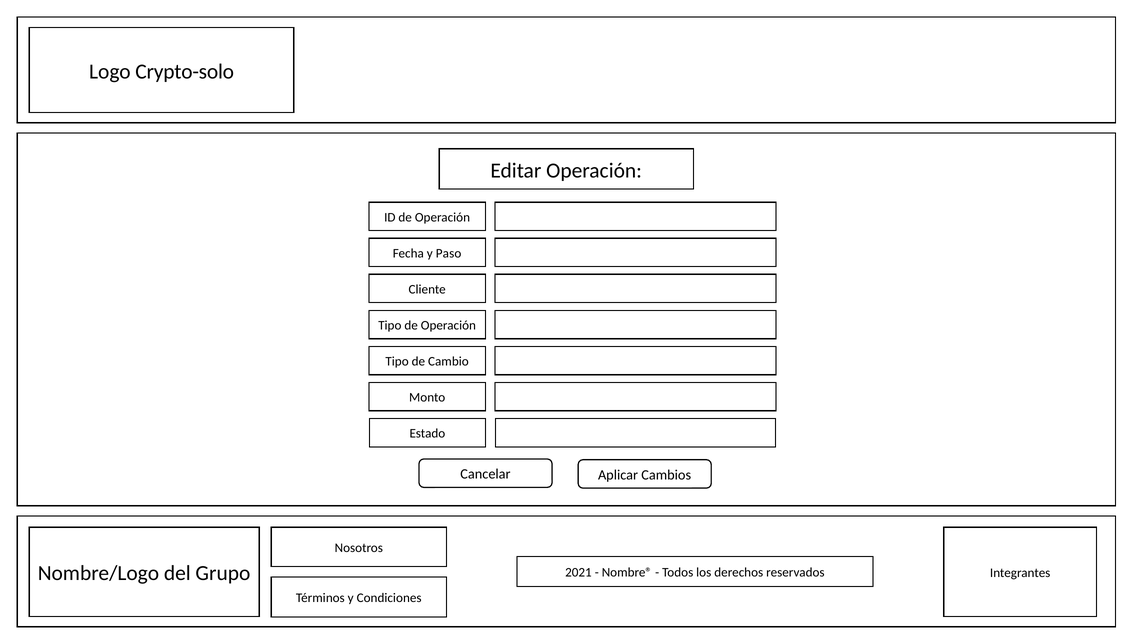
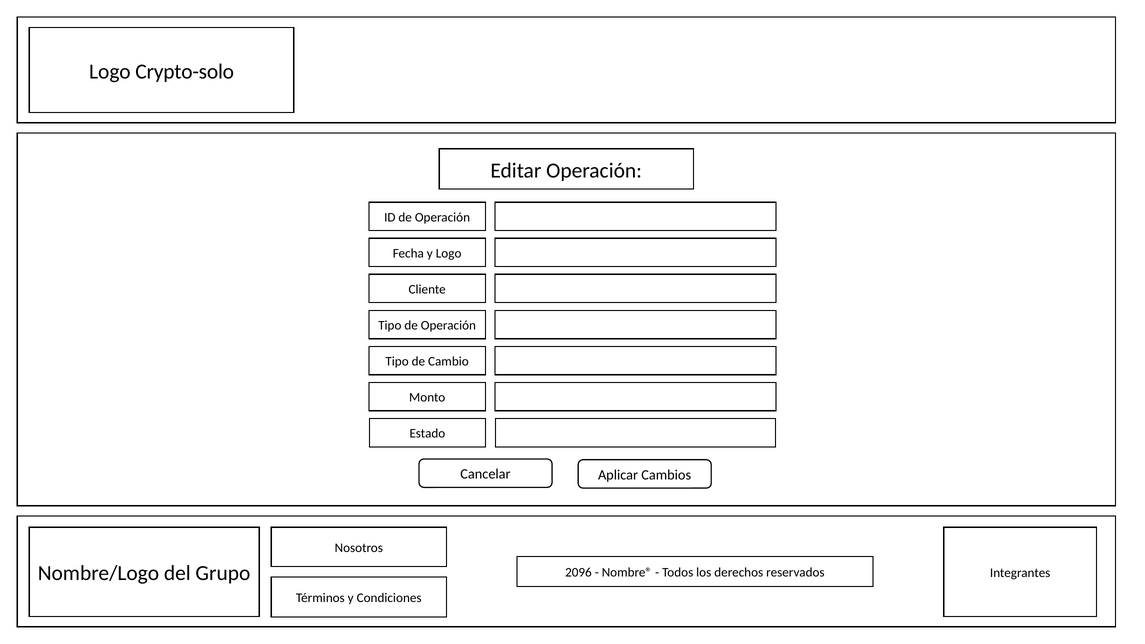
y Paso: Paso -> Logo
2021: 2021 -> 2096
